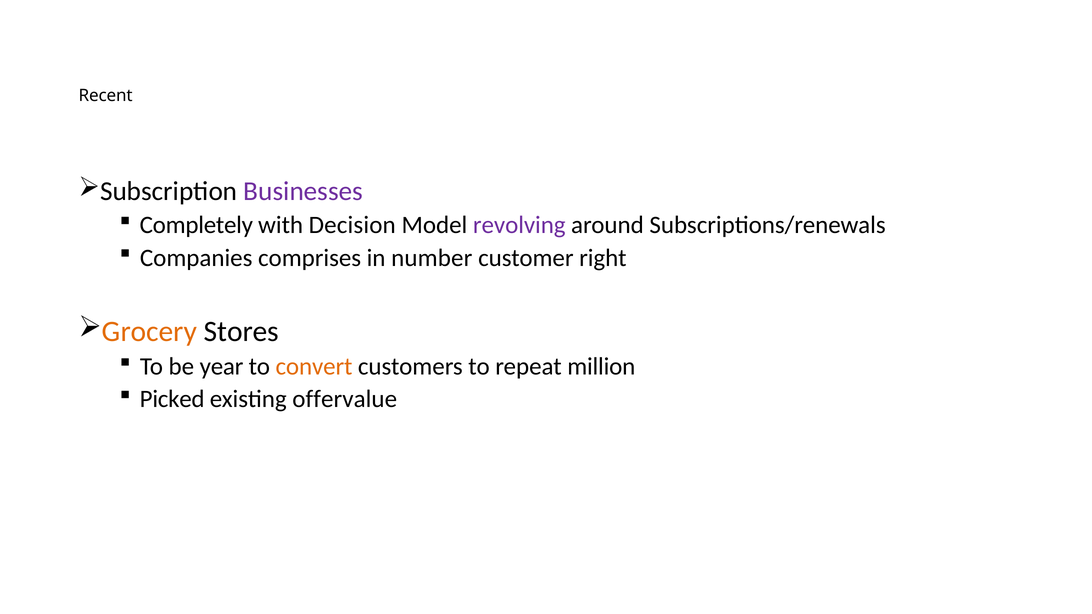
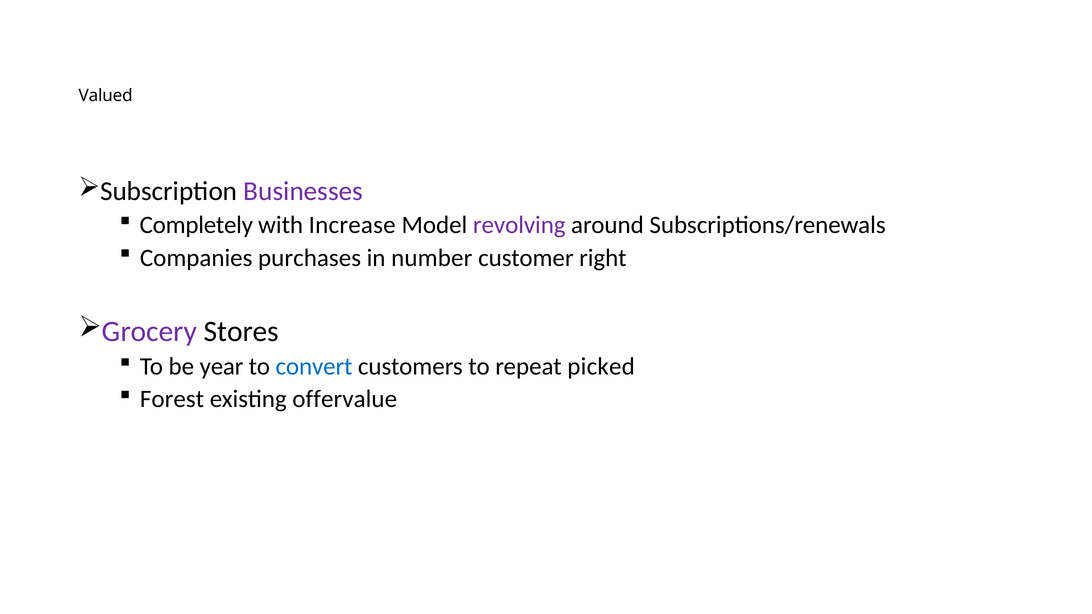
Recent: Recent -> Valued
Decision: Decision -> Increase
comprises: comprises -> purchases
Grocery colour: orange -> purple
convert colour: orange -> blue
million: million -> picked
Picked: Picked -> Forest
